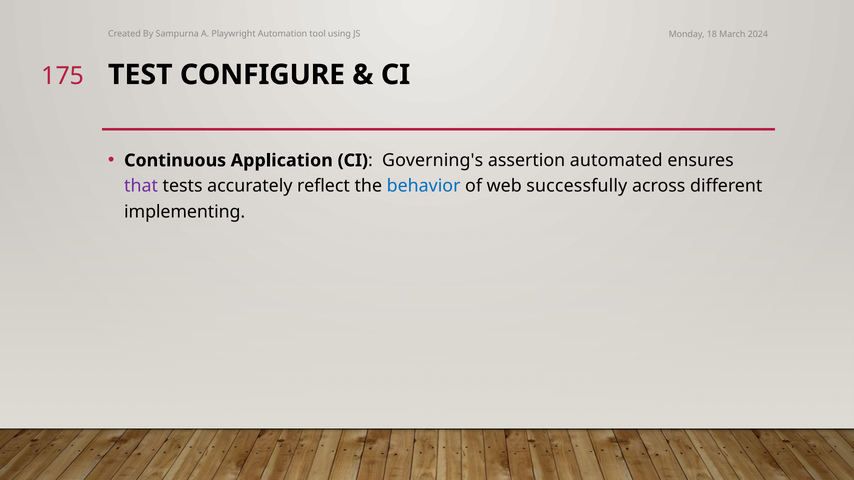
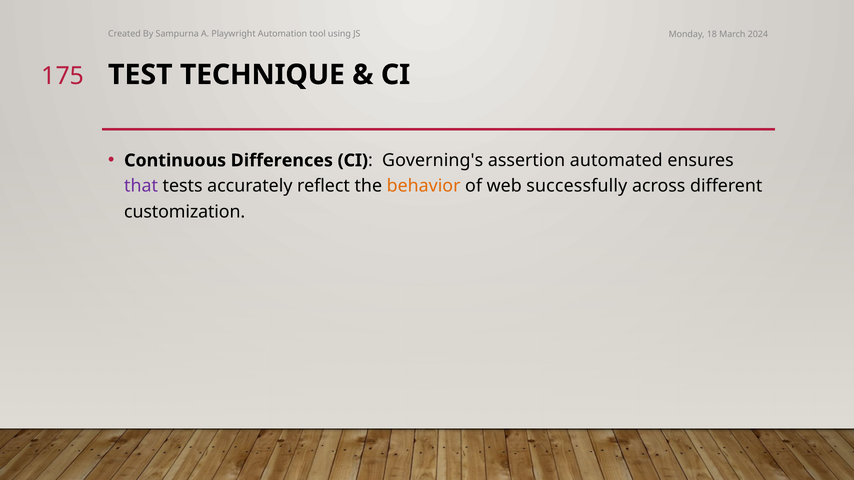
CONFIGURE: CONFIGURE -> TECHNIQUE
Application: Application -> Differences
behavior colour: blue -> orange
implementing: implementing -> customization
